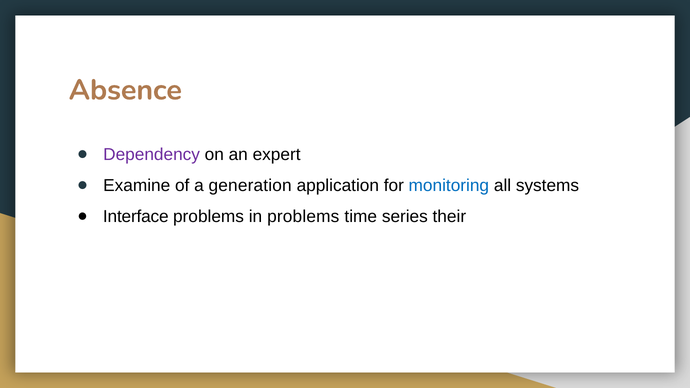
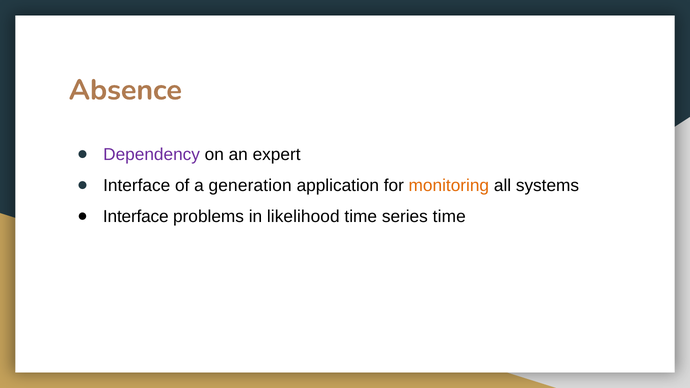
Examine at (137, 186): Examine -> Interface
monitoring colour: blue -> orange
in problems: problems -> likelihood
series their: their -> time
